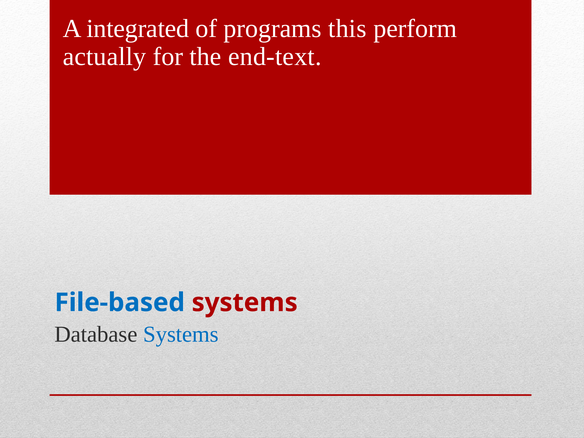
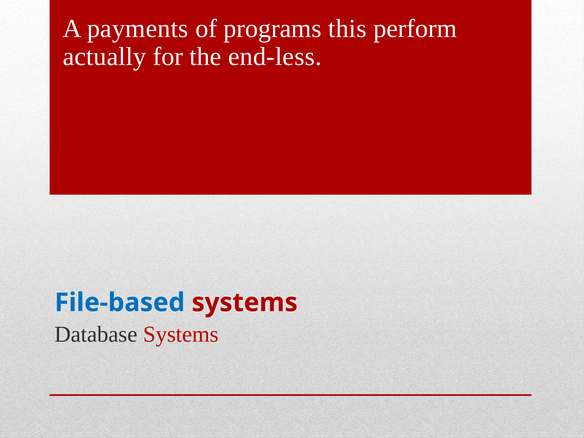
integrated: integrated -> payments
end-text: end-text -> end-less
Systems at (181, 334) colour: blue -> red
